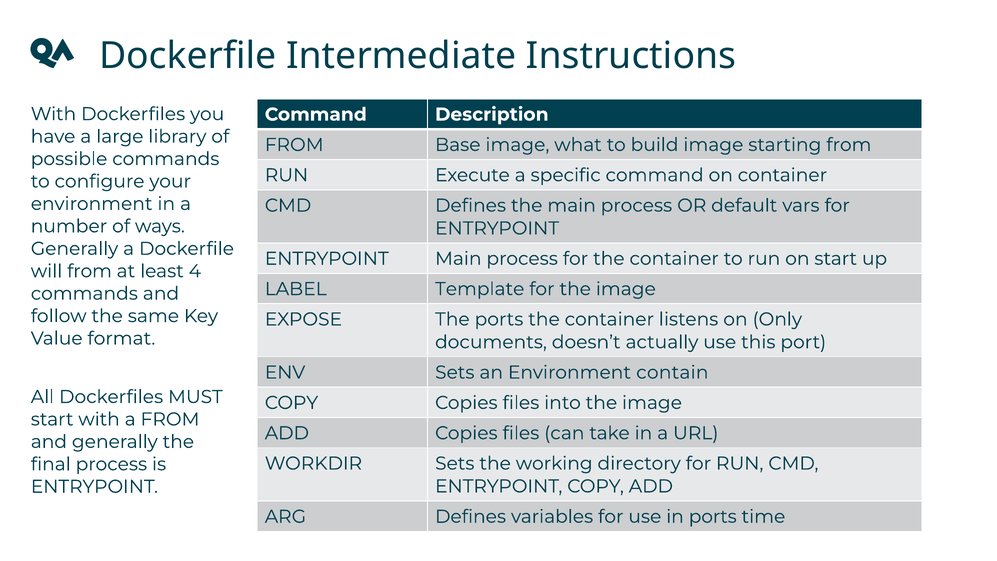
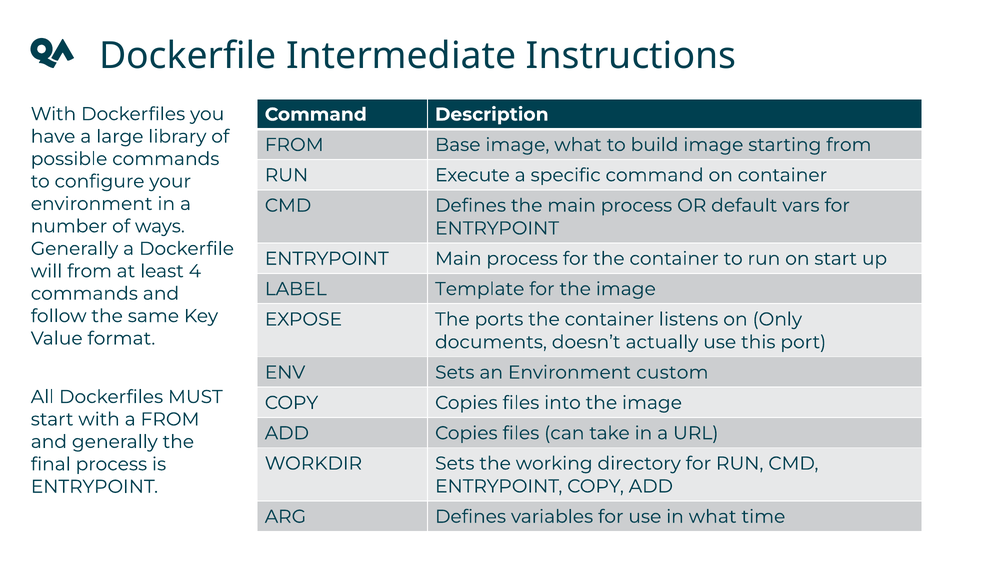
contain: contain -> custom
in ports: ports -> what
